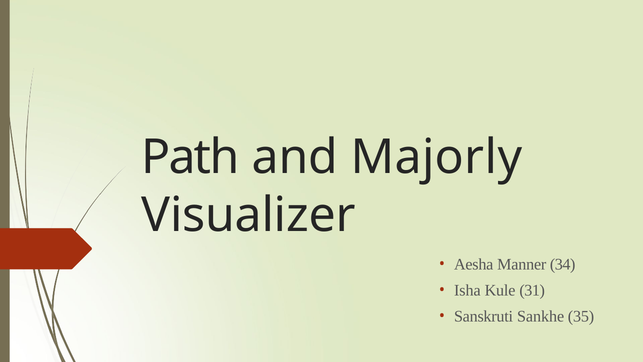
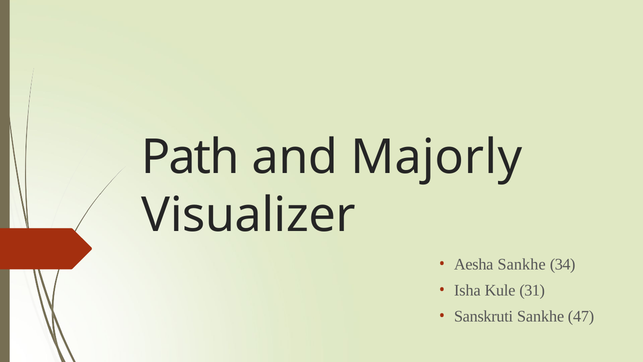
Aesha Manner: Manner -> Sankhe
35: 35 -> 47
